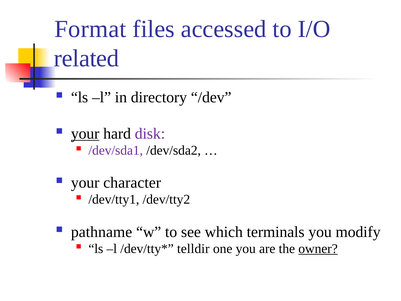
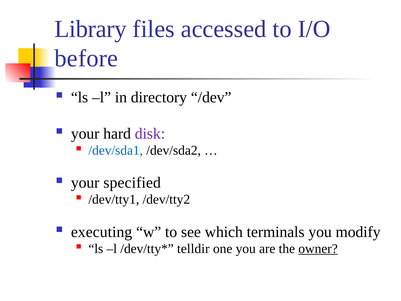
Format: Format -> Library
related: related -> before
your at (85, 134) underline: present -> none
/dev/sda1 colour: purple -> blue
character: character -> specified
pathname: pathname -> executing
